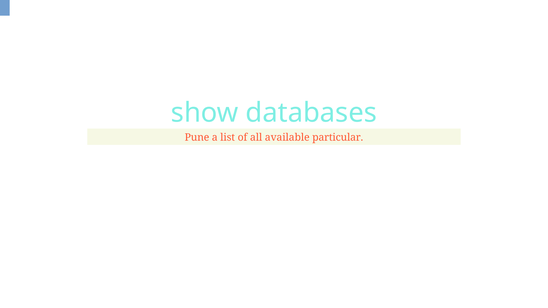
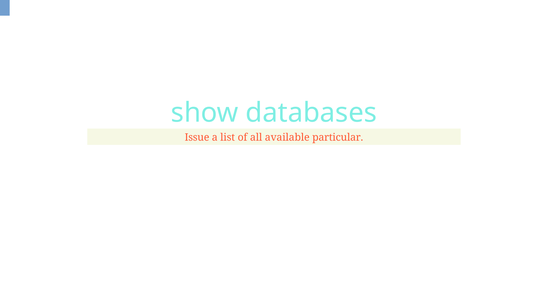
Pune: Pune -> Issue
